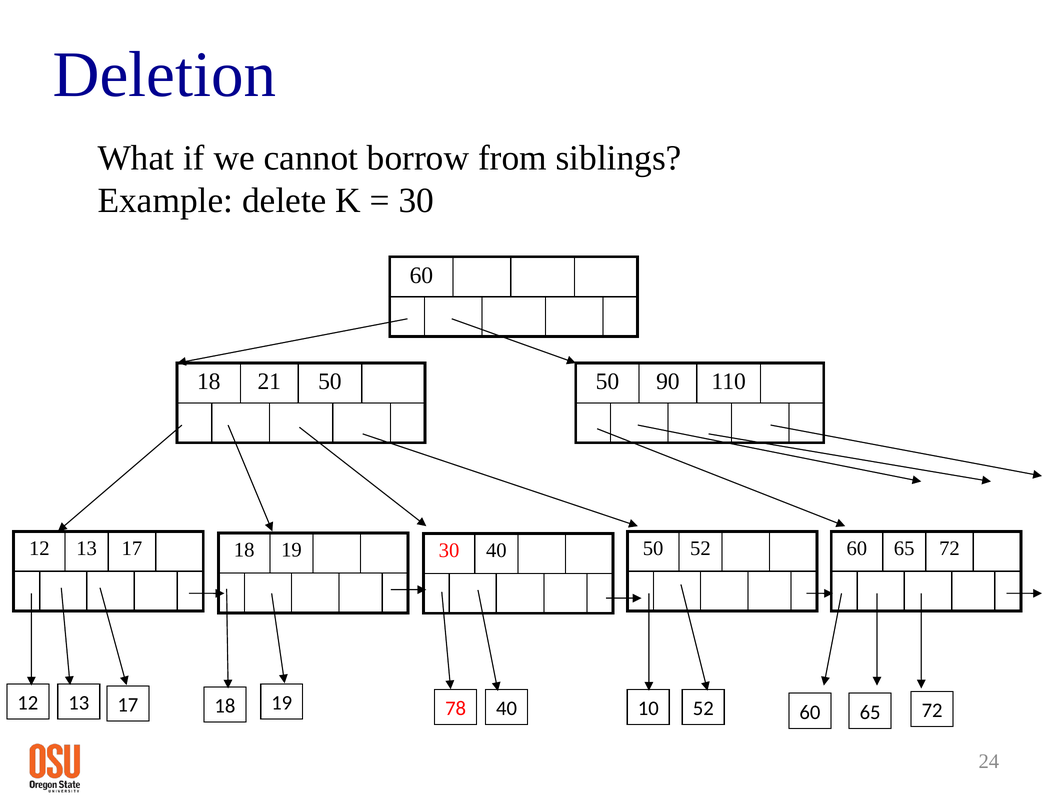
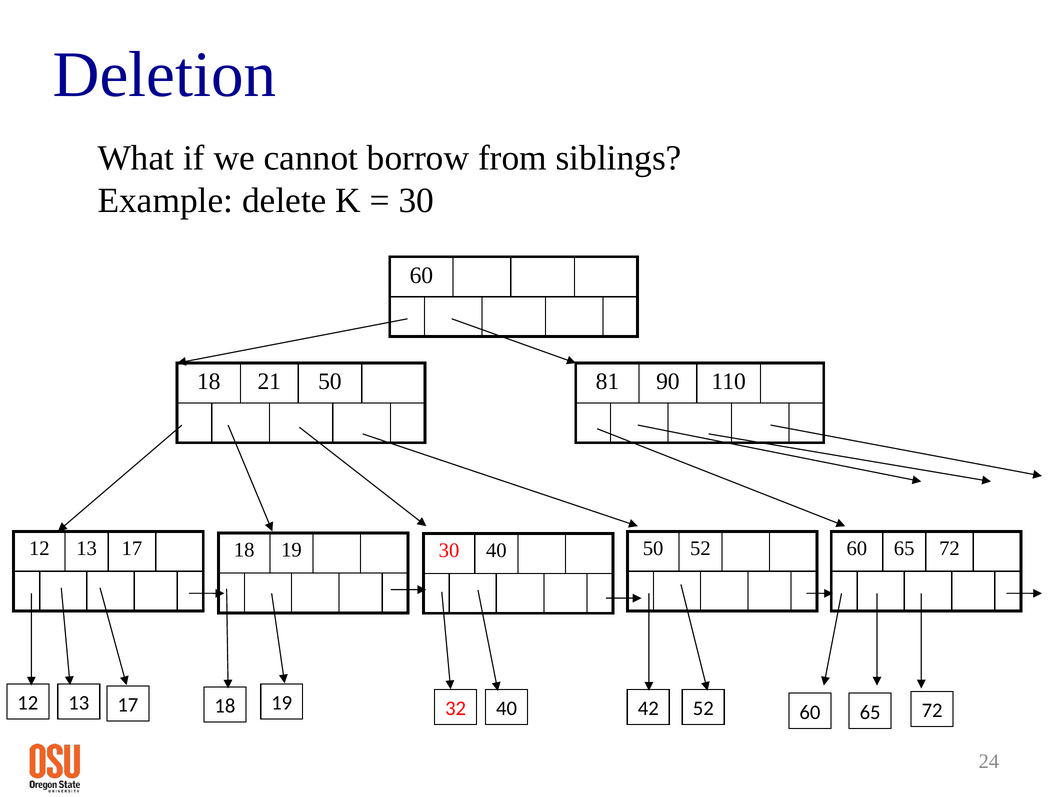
50 50: 50 -> 81
78: 78 -> 32
10: 10 -> 42
